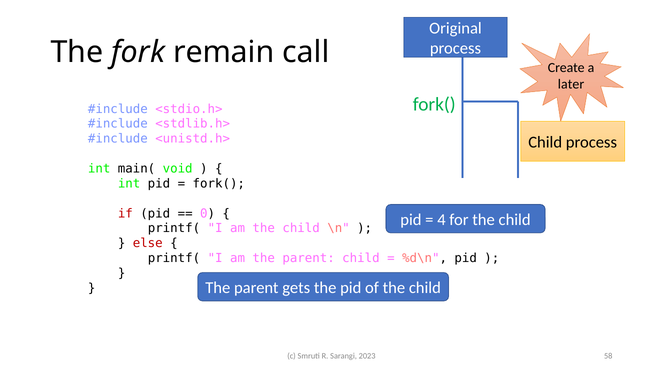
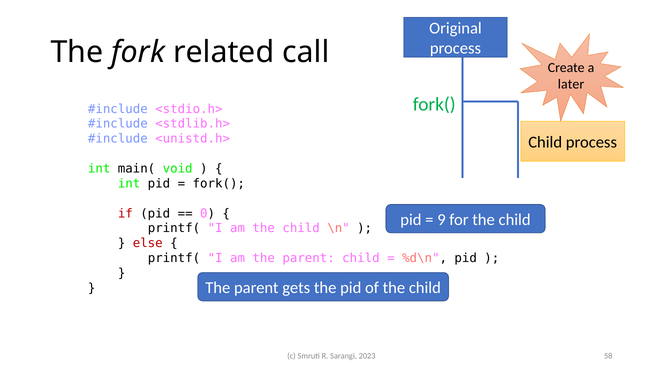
remain: remain -> related
4: 4 -> 9
